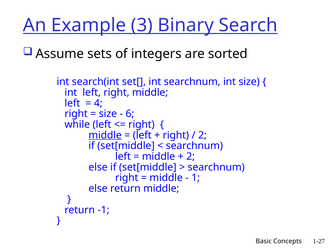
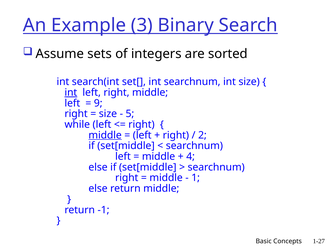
int at (71, 92) underline: none -> present
4: 4 -> 9
6: 6 -> 5
2 at (191, 156): 2 -> 4
